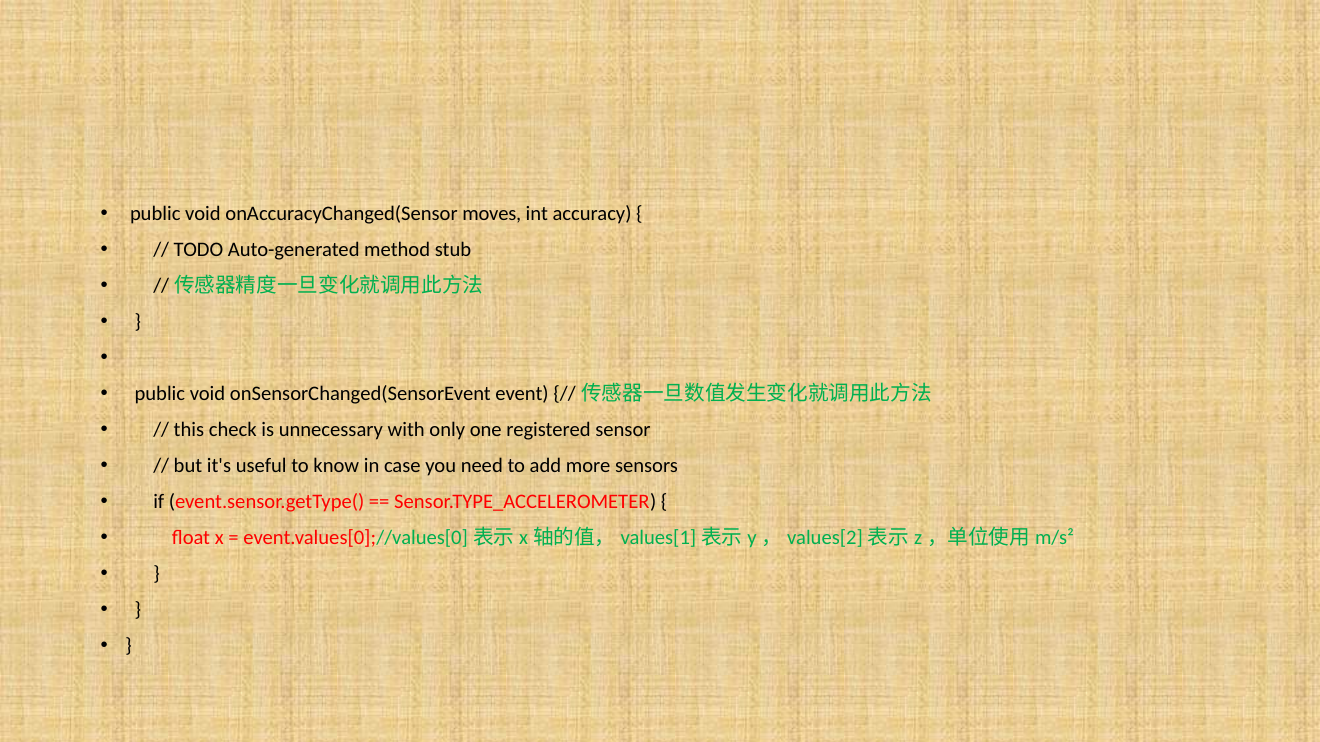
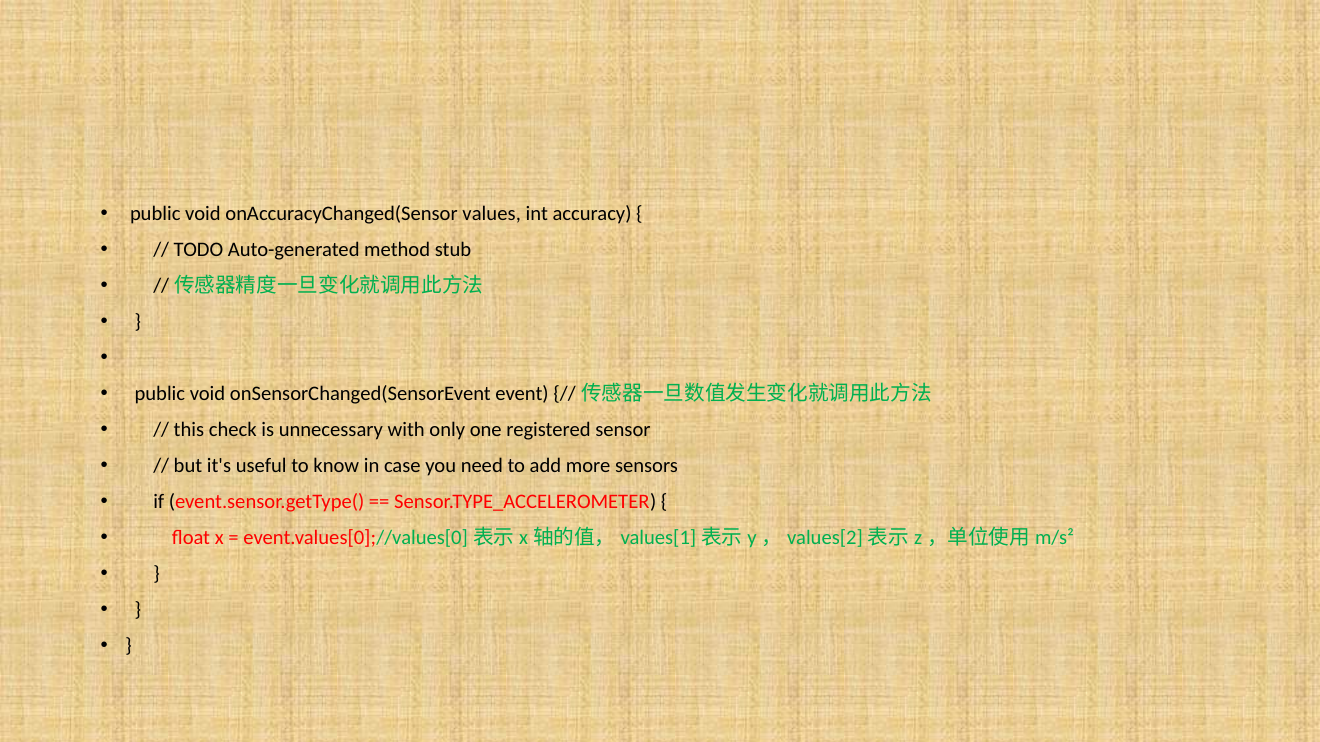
moves: moves -> values
